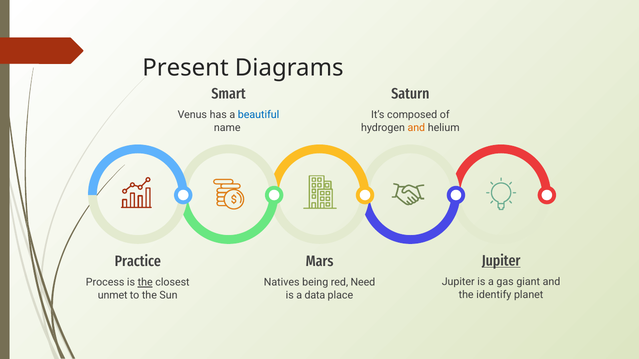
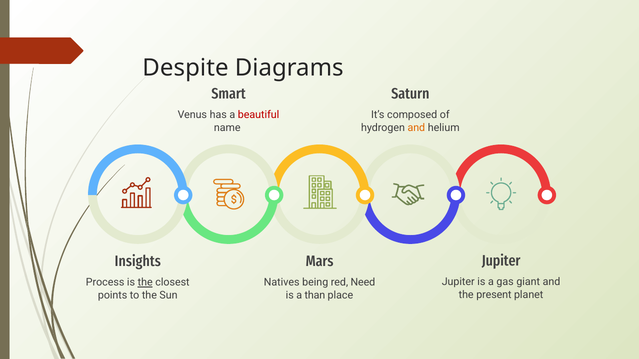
Present: Present -> Despite
beautiful colour: blue -> red
Jupiter at (501, 261) underline: present -> none
Practice: Practice -> Insights
identify: identify -> present
unmet: unmet -> points
data: data -> than
